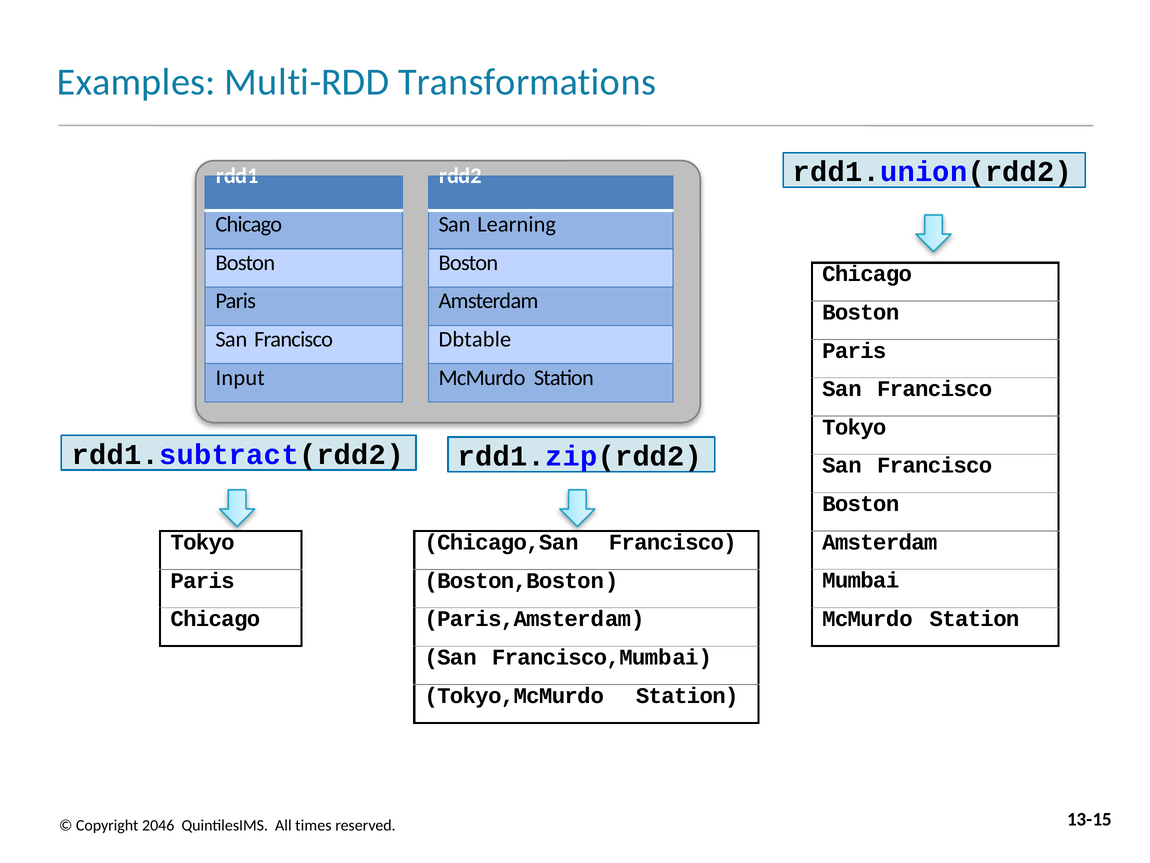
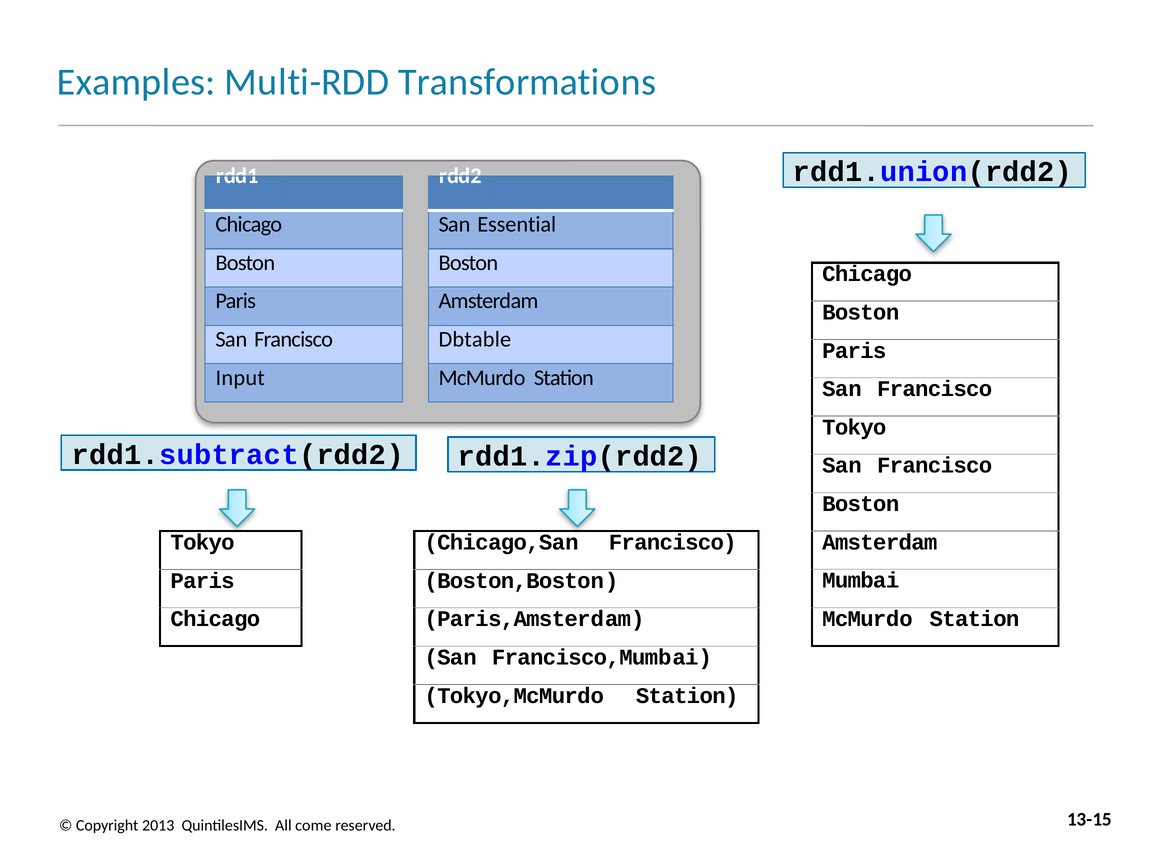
Learning: Learning -> Essential
2046: 2046 -> 2013
times: times -> come
